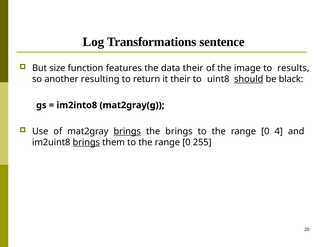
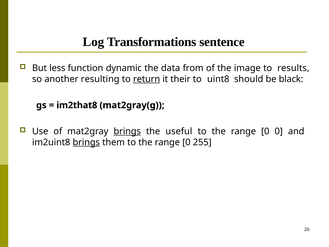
size: size -> less
features: features -> dynamic
data their: their -> from
return underline: none -> present
should underline: present -> none
im2into8: im2into8 -> im2that8
the brings: brings -> useful
0 4: 4 -> 0
